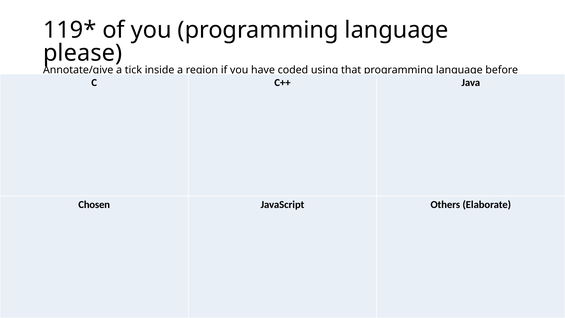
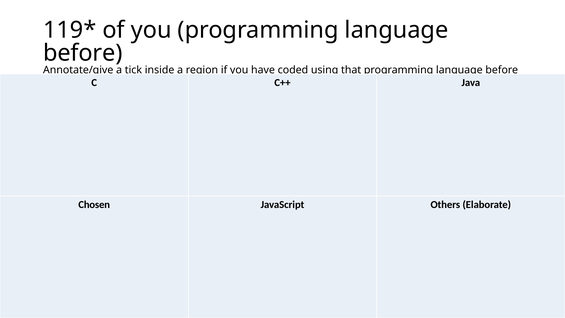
please at (83, 53): please -> before
